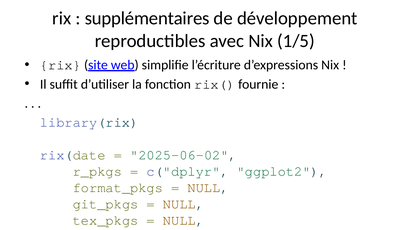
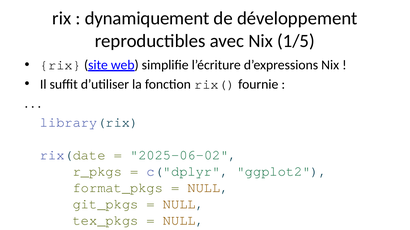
supplémentaires: supplémentaires -> dynamiquement
